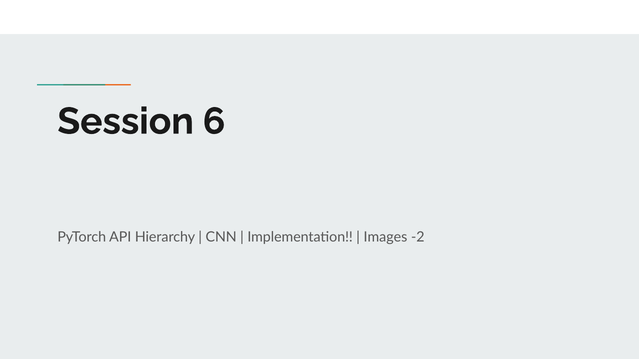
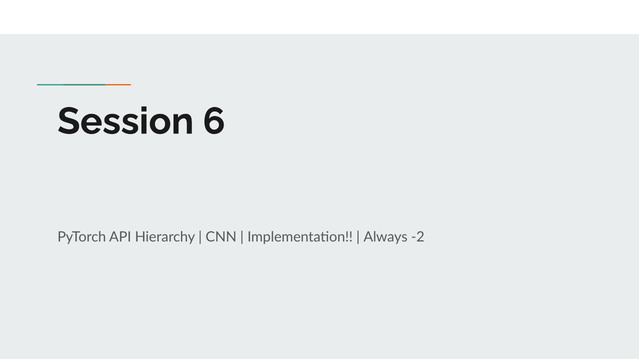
Images: Images -> Always
